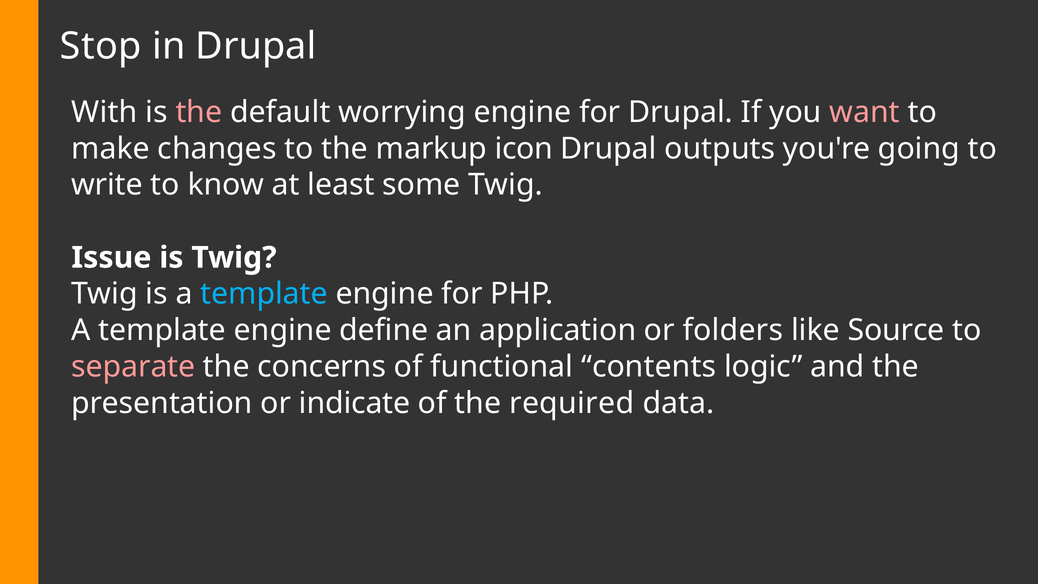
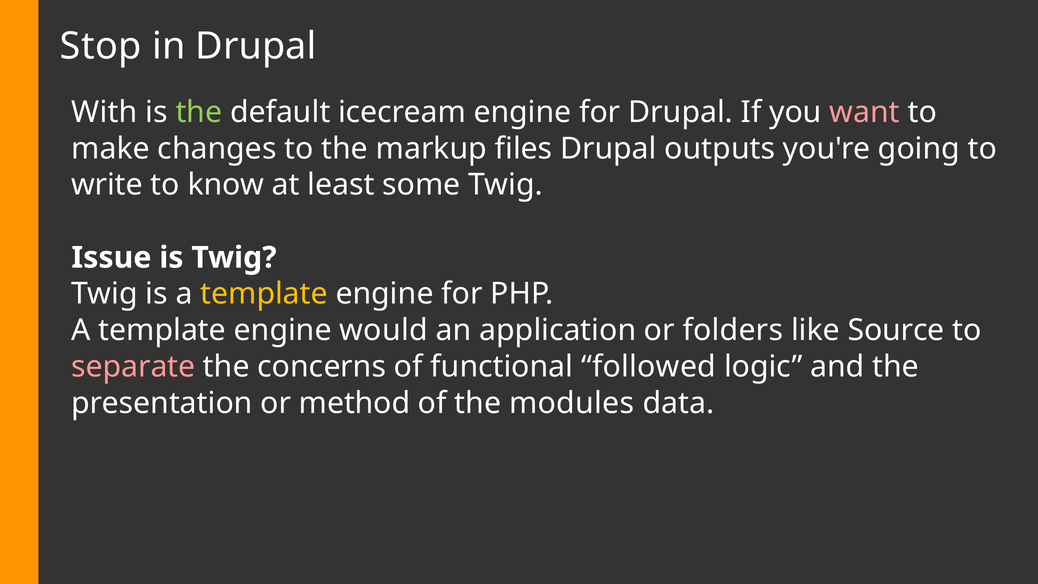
the at (199, 112) colour: pink -> light green
worrying: worrying -> icecream
icon: icon -> files
template at (264, 294) colour: light blue -> yellow
define: define -> would
contents: contents -> followed
indicate: indicate -> method
required: required -> modules
